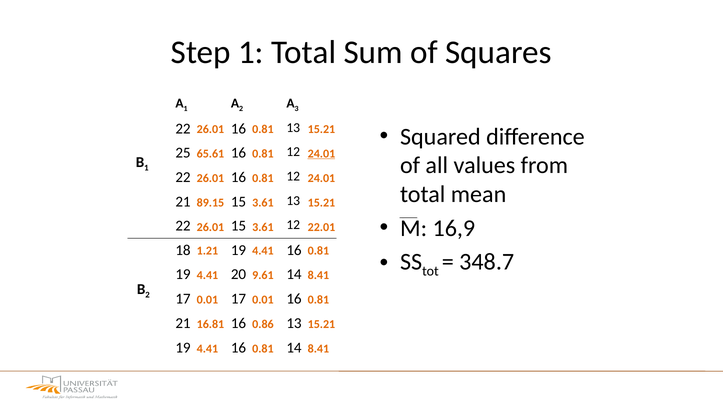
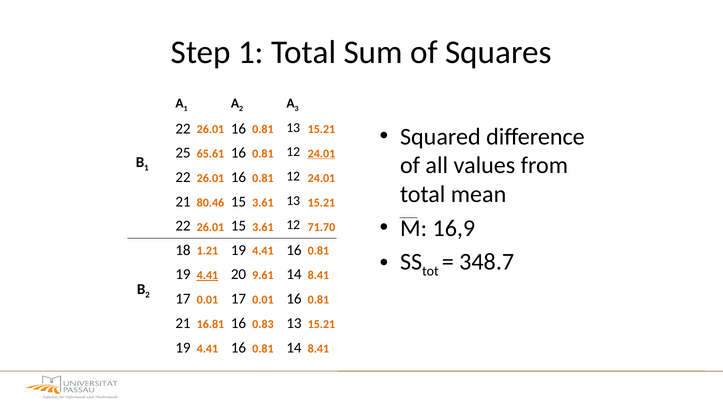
89.15: 89.15 -> 80.46
22.01: 22.01 -> 71.70
4.41 at (207, 276) underline: none -> present
0.86: 0.86 -> 0.83
